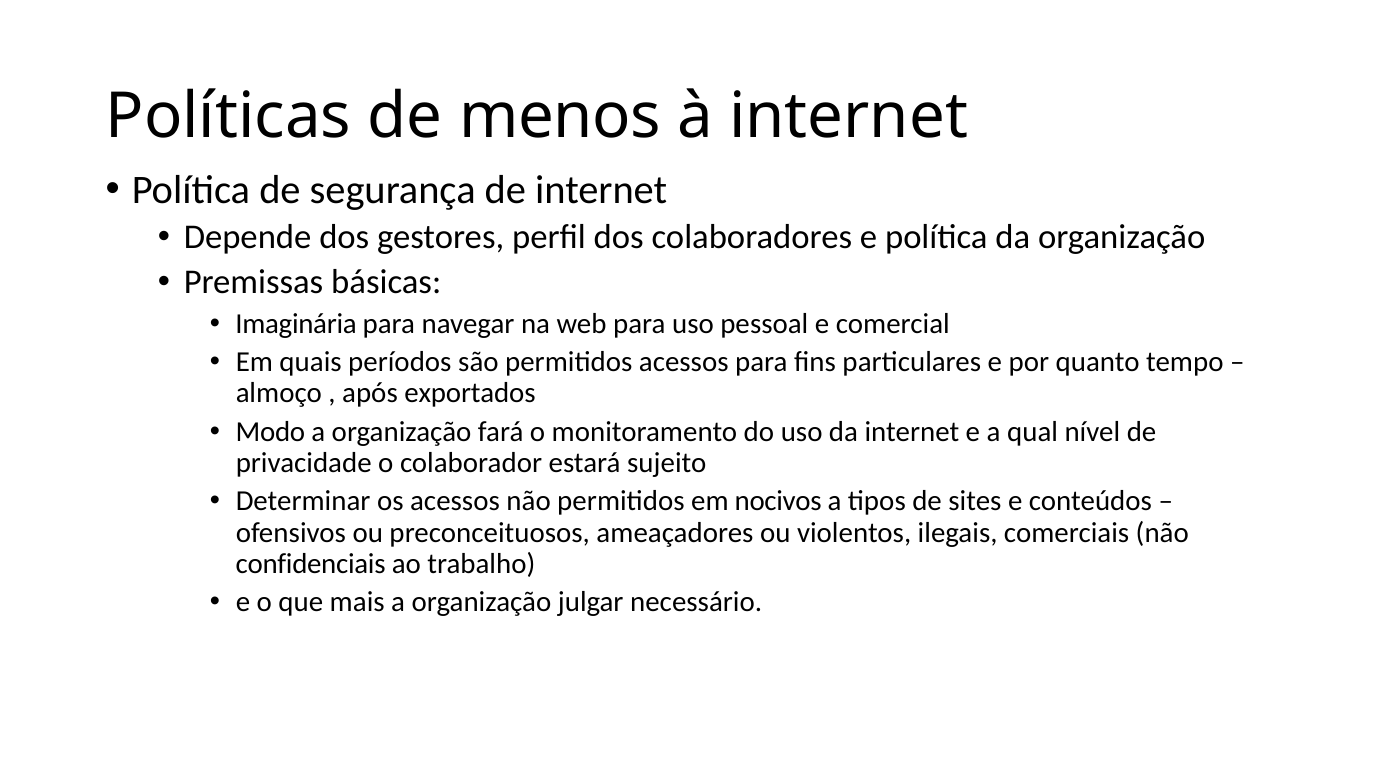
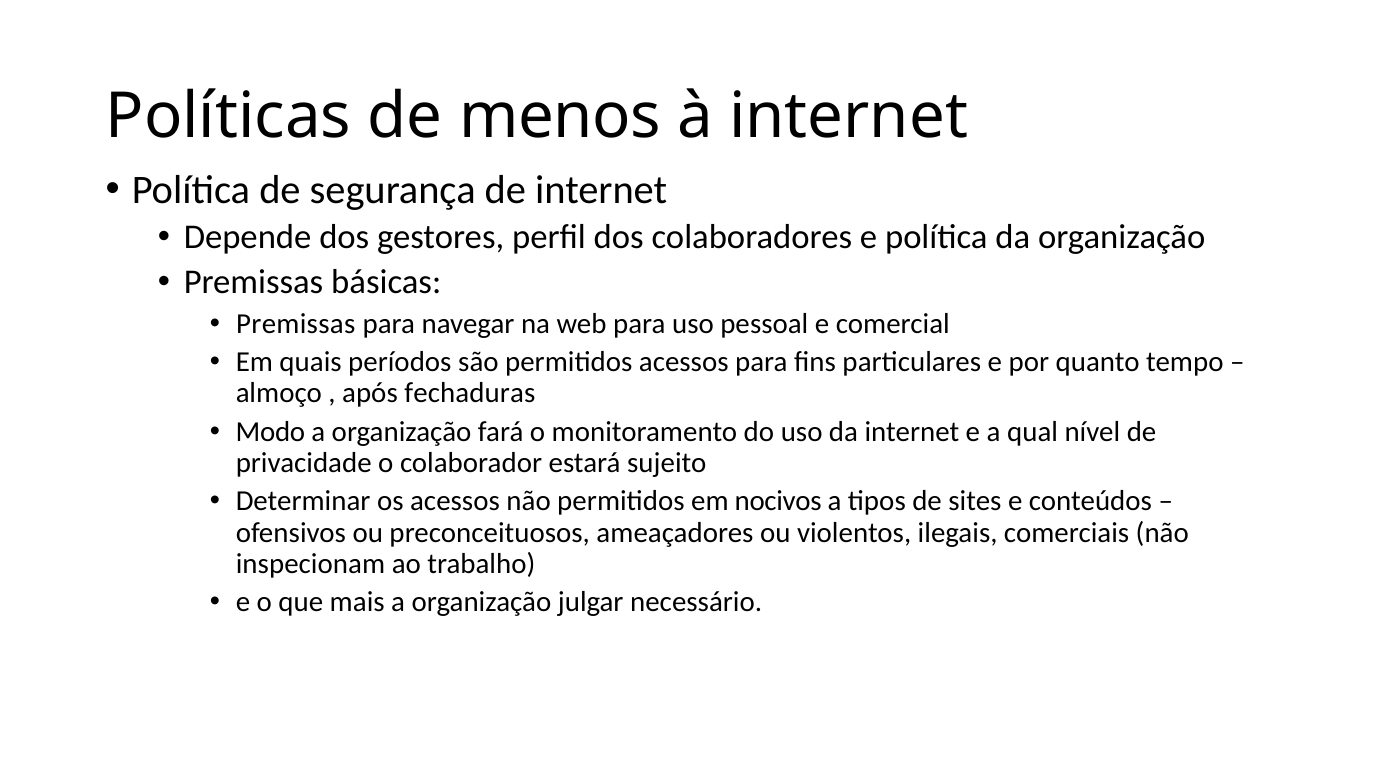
Imaginária at (296, 324): Imaginária -> Premissas
exportados: exportados -> fechaduras
confidenciais: confidenciais -> inspecionam
